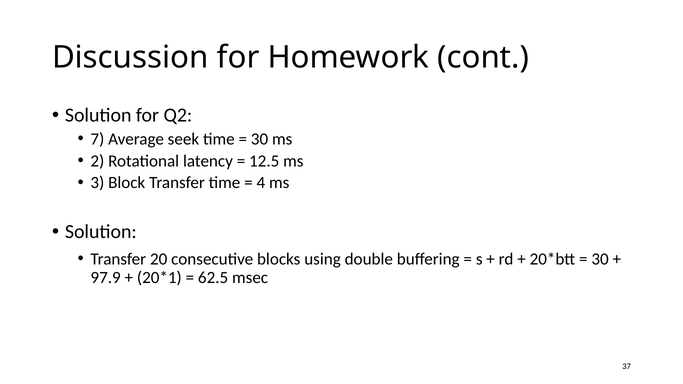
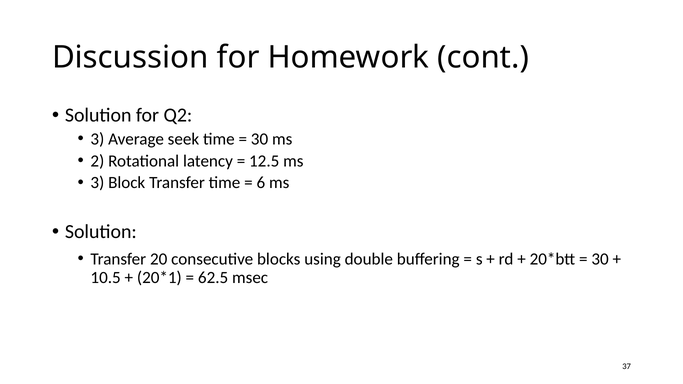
7 at (97, 139): 7 -> 3
4: 4 -> 6
97.9: 97.9 -> 10.5
